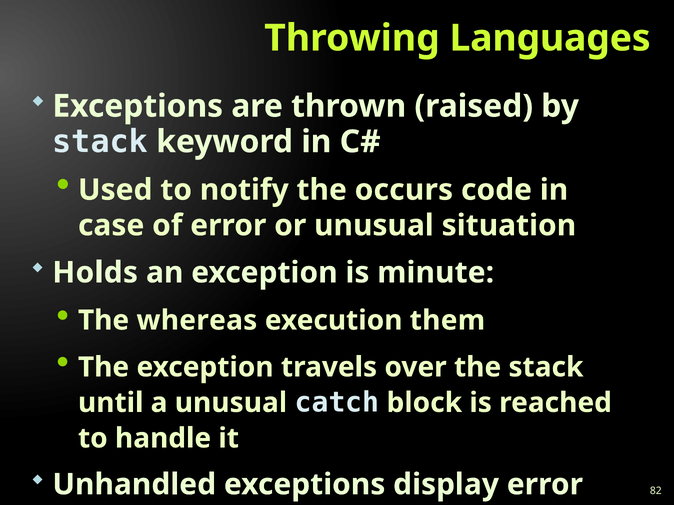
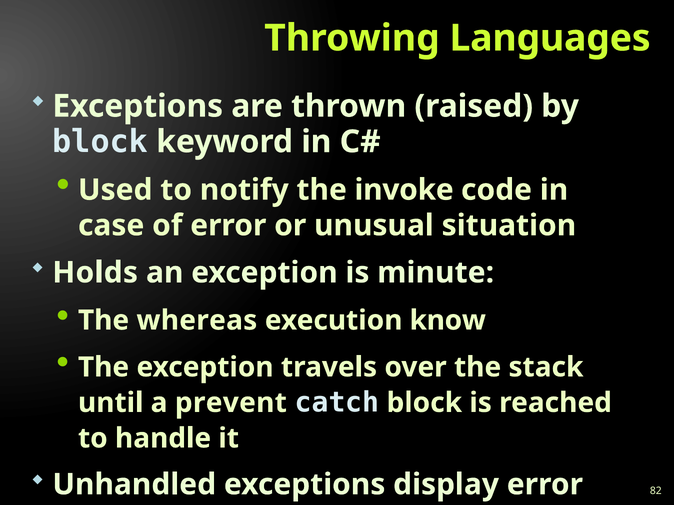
stack at (100, 142): stack -> block
occurs: occurs -> invoke
them: them -> know
a unusual: unusual -> prevent
